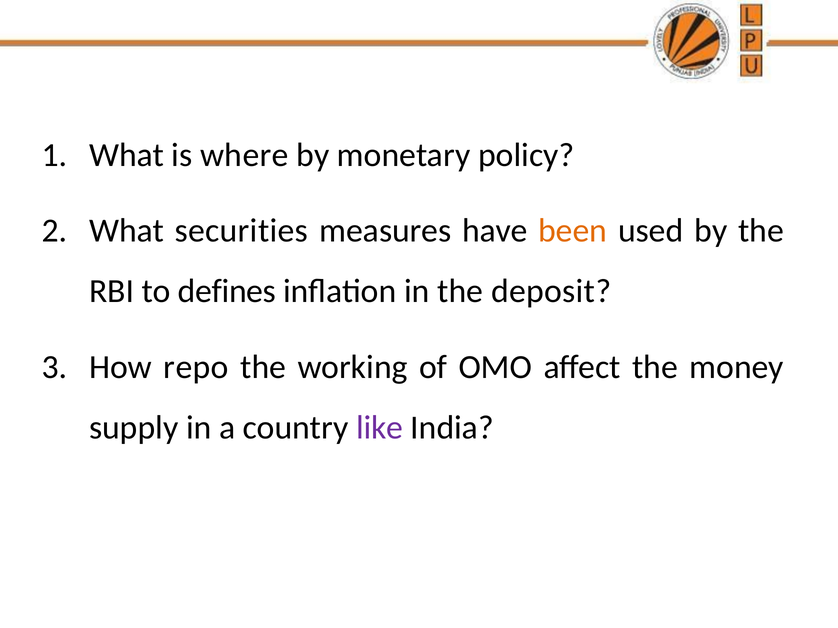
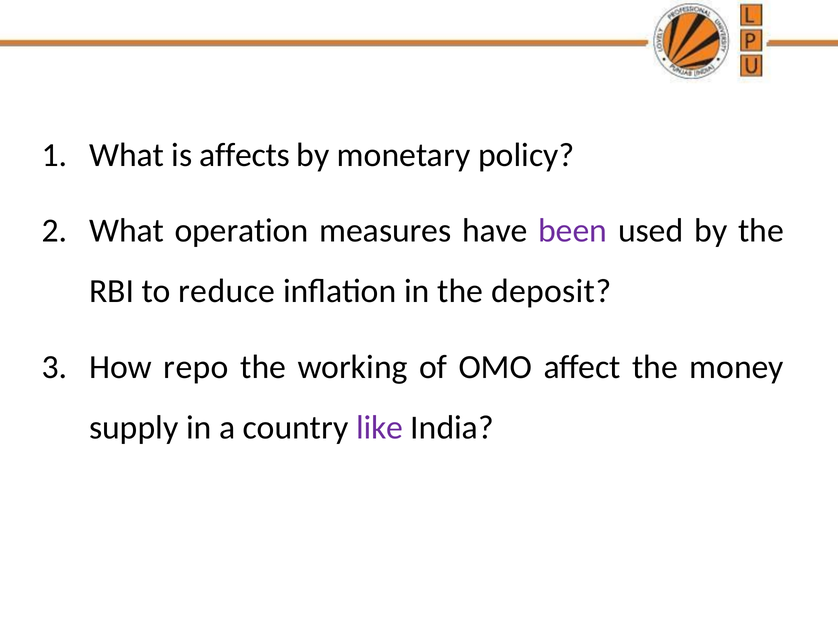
where: where -> affects
securities: securities -> operation
been colour: orange -> purple
defines: defines -> reduce
